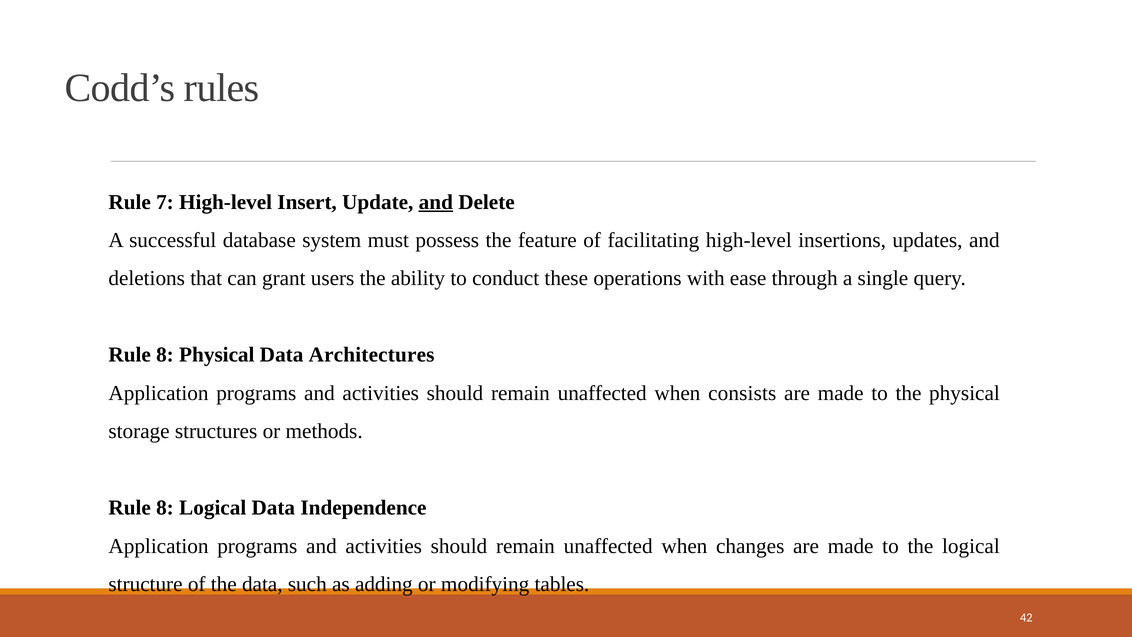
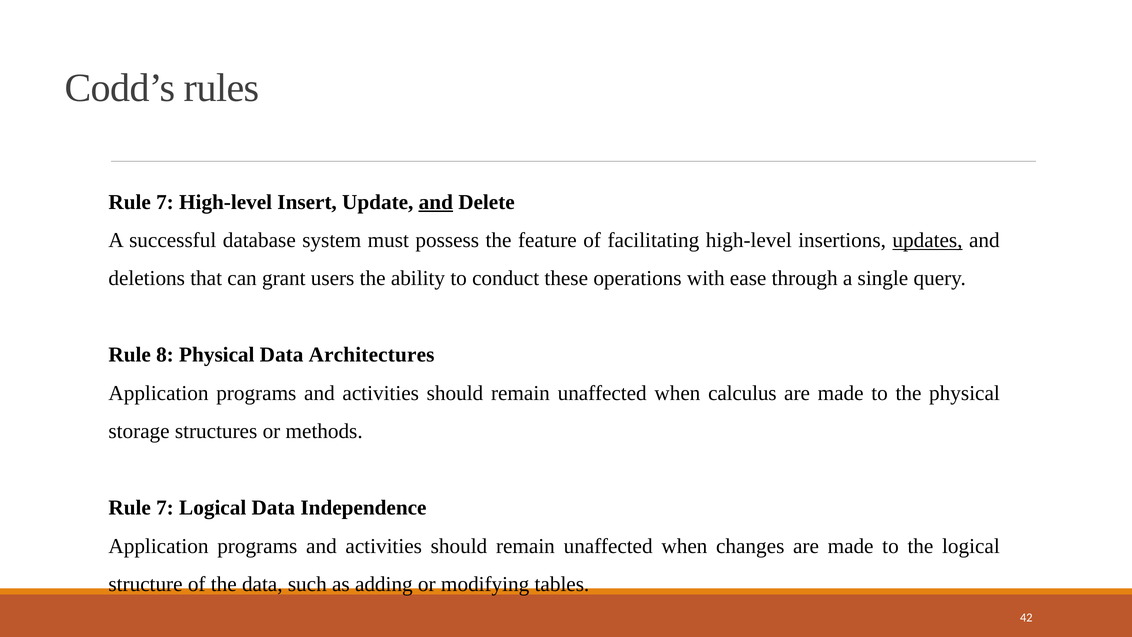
updates underline: none -> present
consists: consists -> calculus
8 at (165, 508): 8 -> 7
